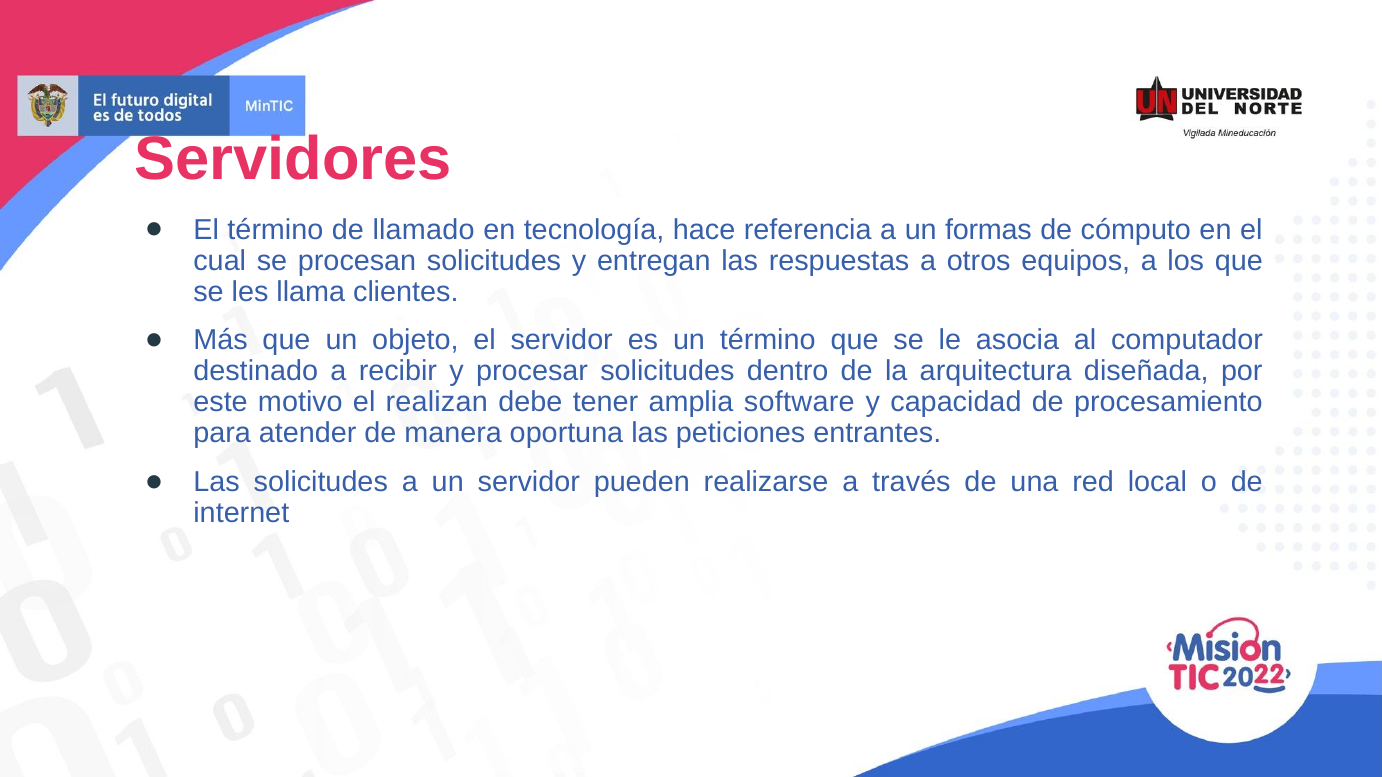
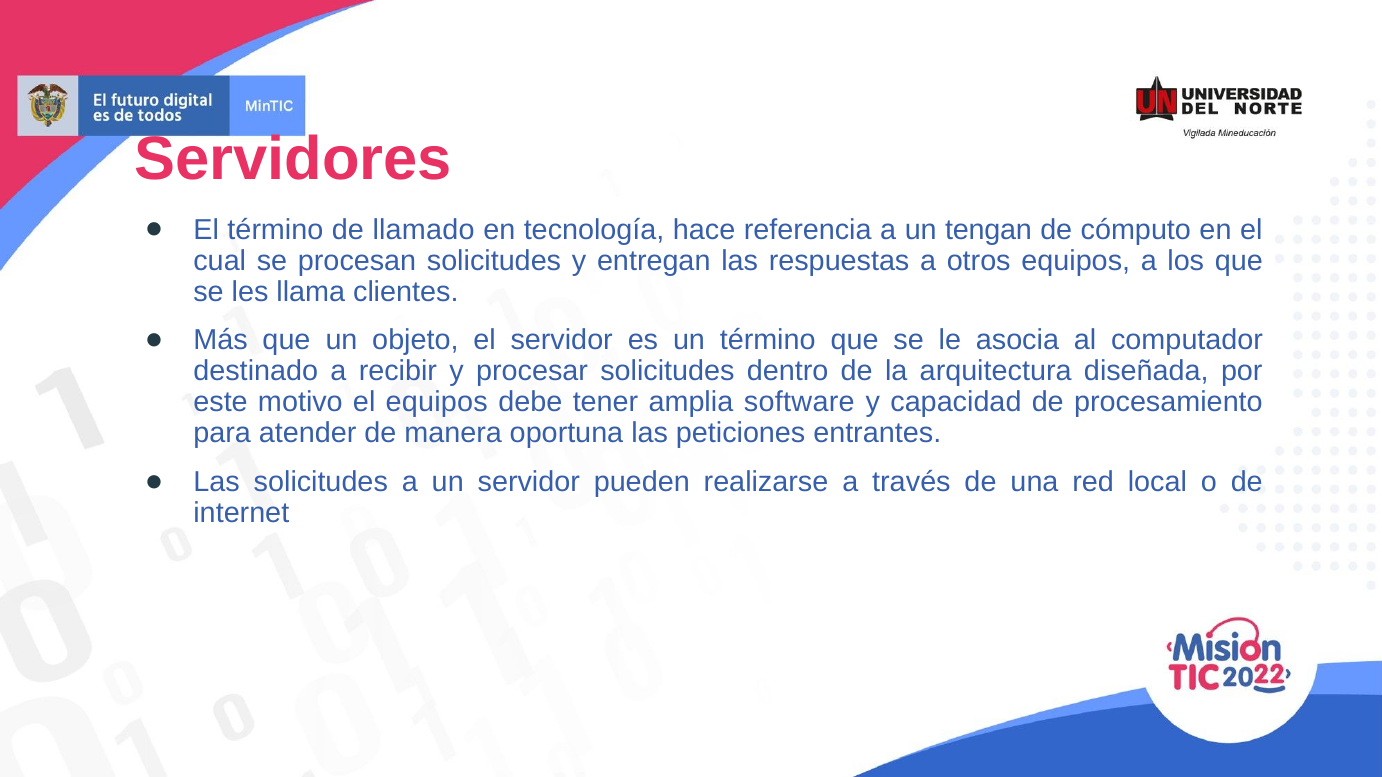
formas: formas -> tengan
el realizan: realizan -> equipos
